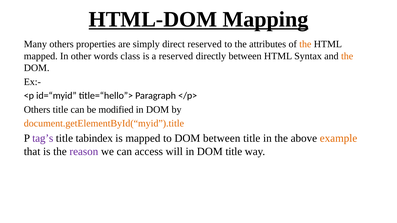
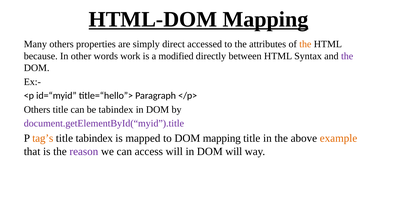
direct reserved: reserved -> accessed
mapped at (41, 56): mapped -> because
class: class -> work
a reserved: reserved -> modified
the at (347, 56) colour: orange -> purple
be modified: modified -> tabindex
document.getElementById(“myid”).title colour: orange -> purple
tag’s colour: purple -> orange
DOM between: between -> mapping
DOM title: title -> will
